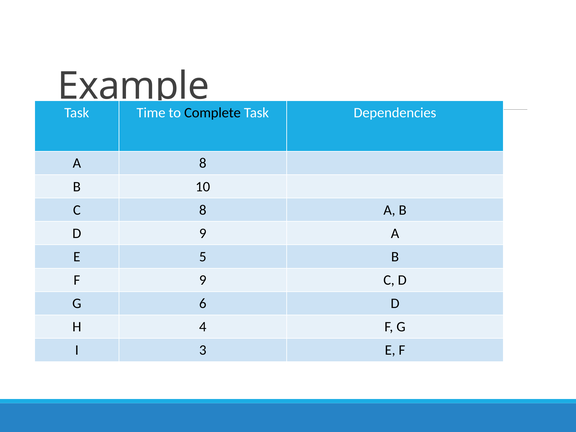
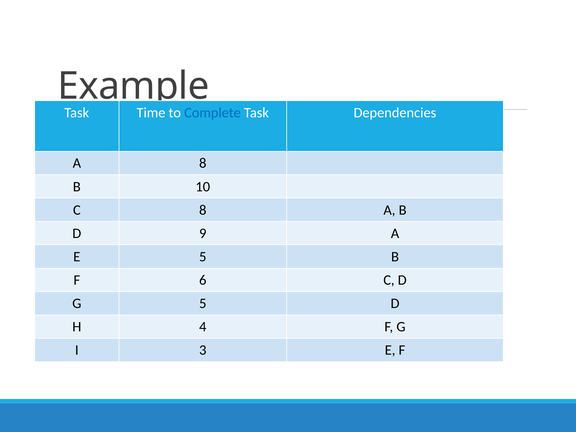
Complete colour: black -> blue
F 9: 9 -> 6
G 6: 6 -> 5
